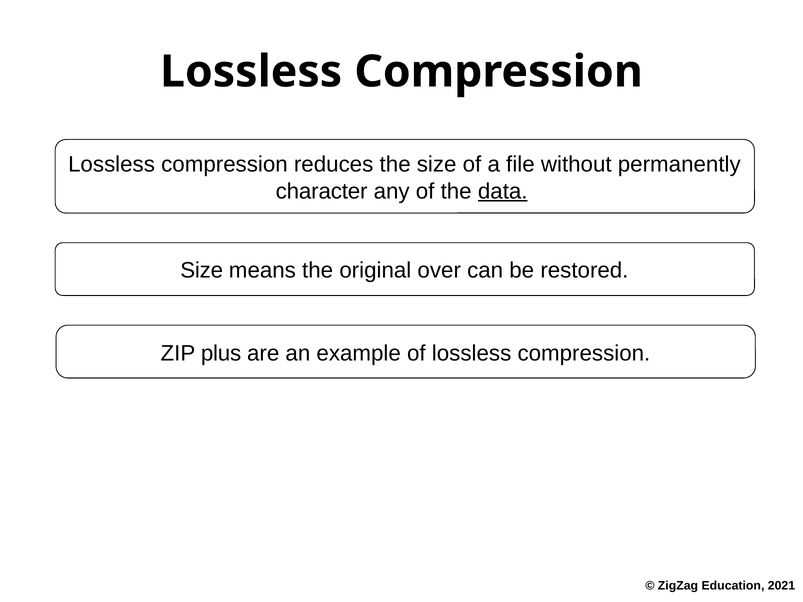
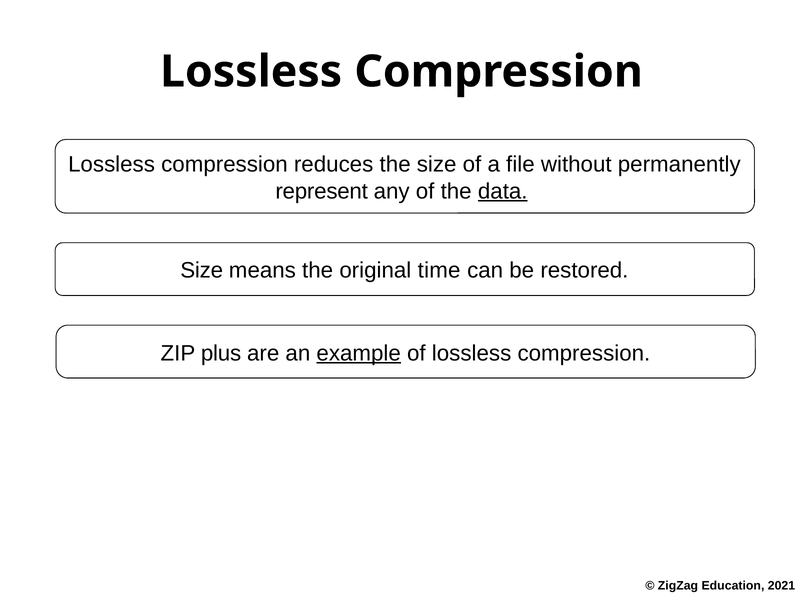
character: character -> represent
over: over -> time
example underline: none -> present
